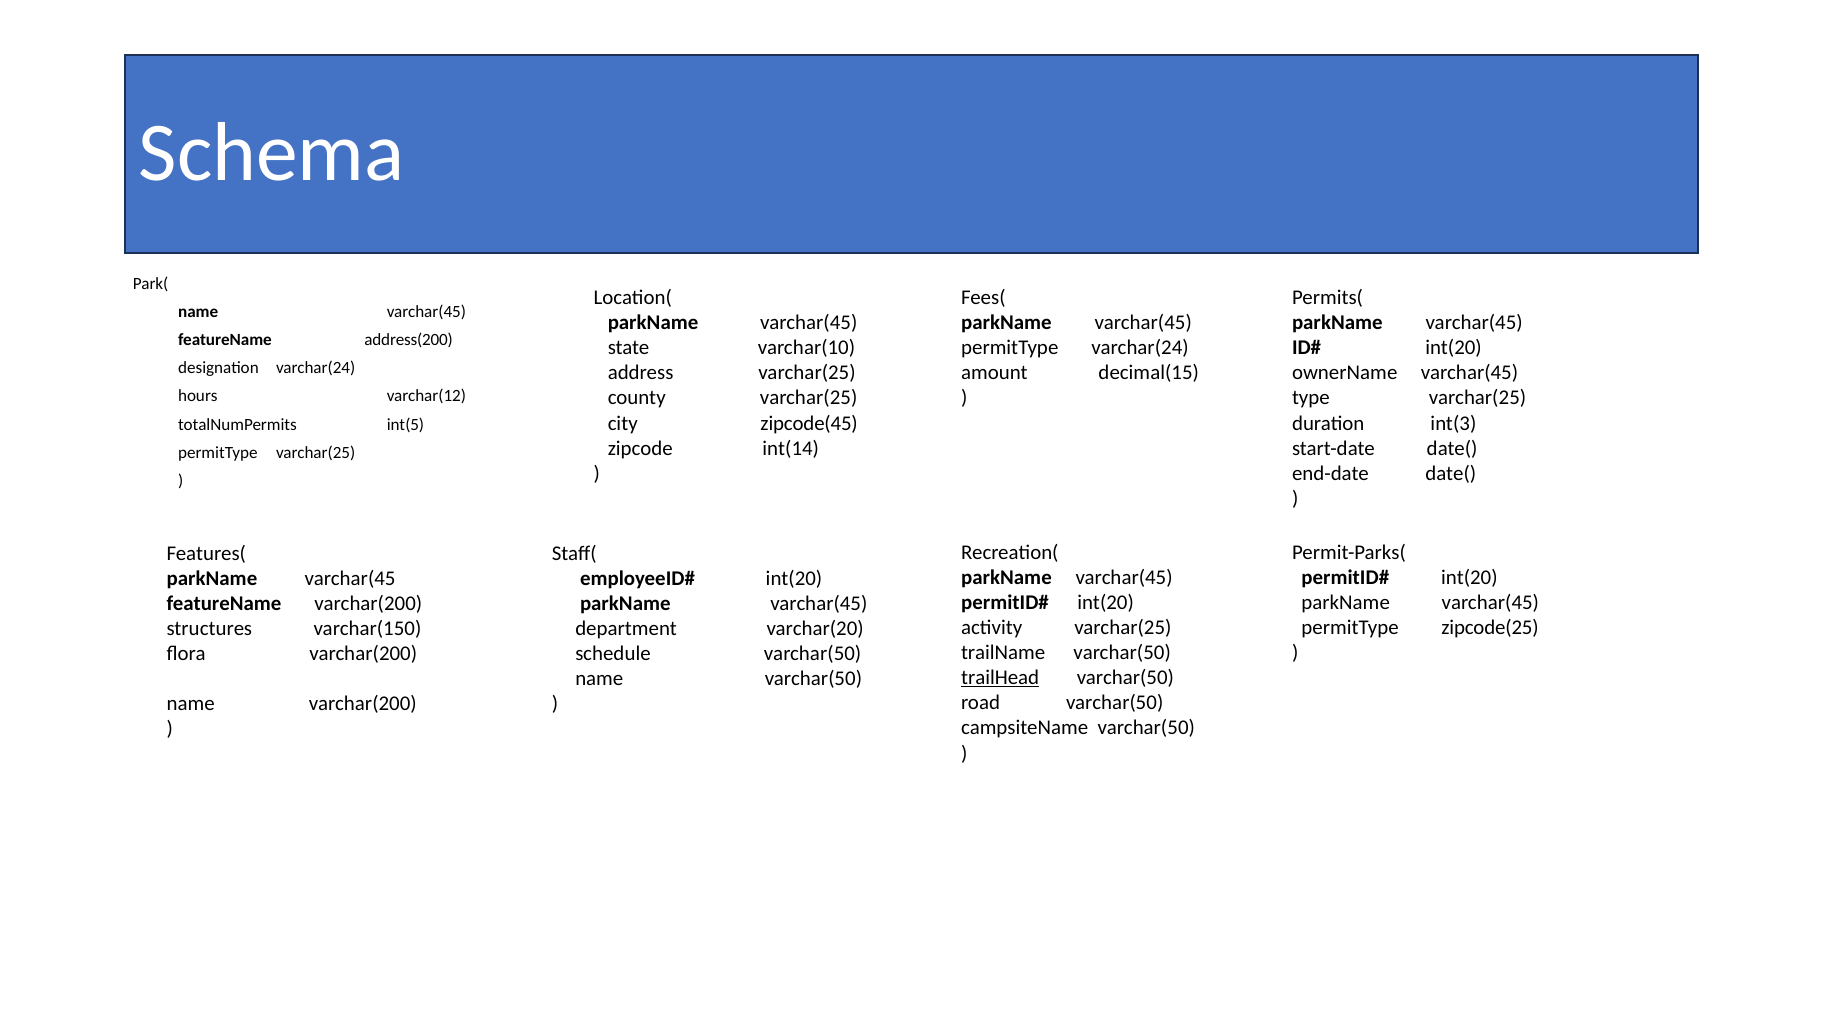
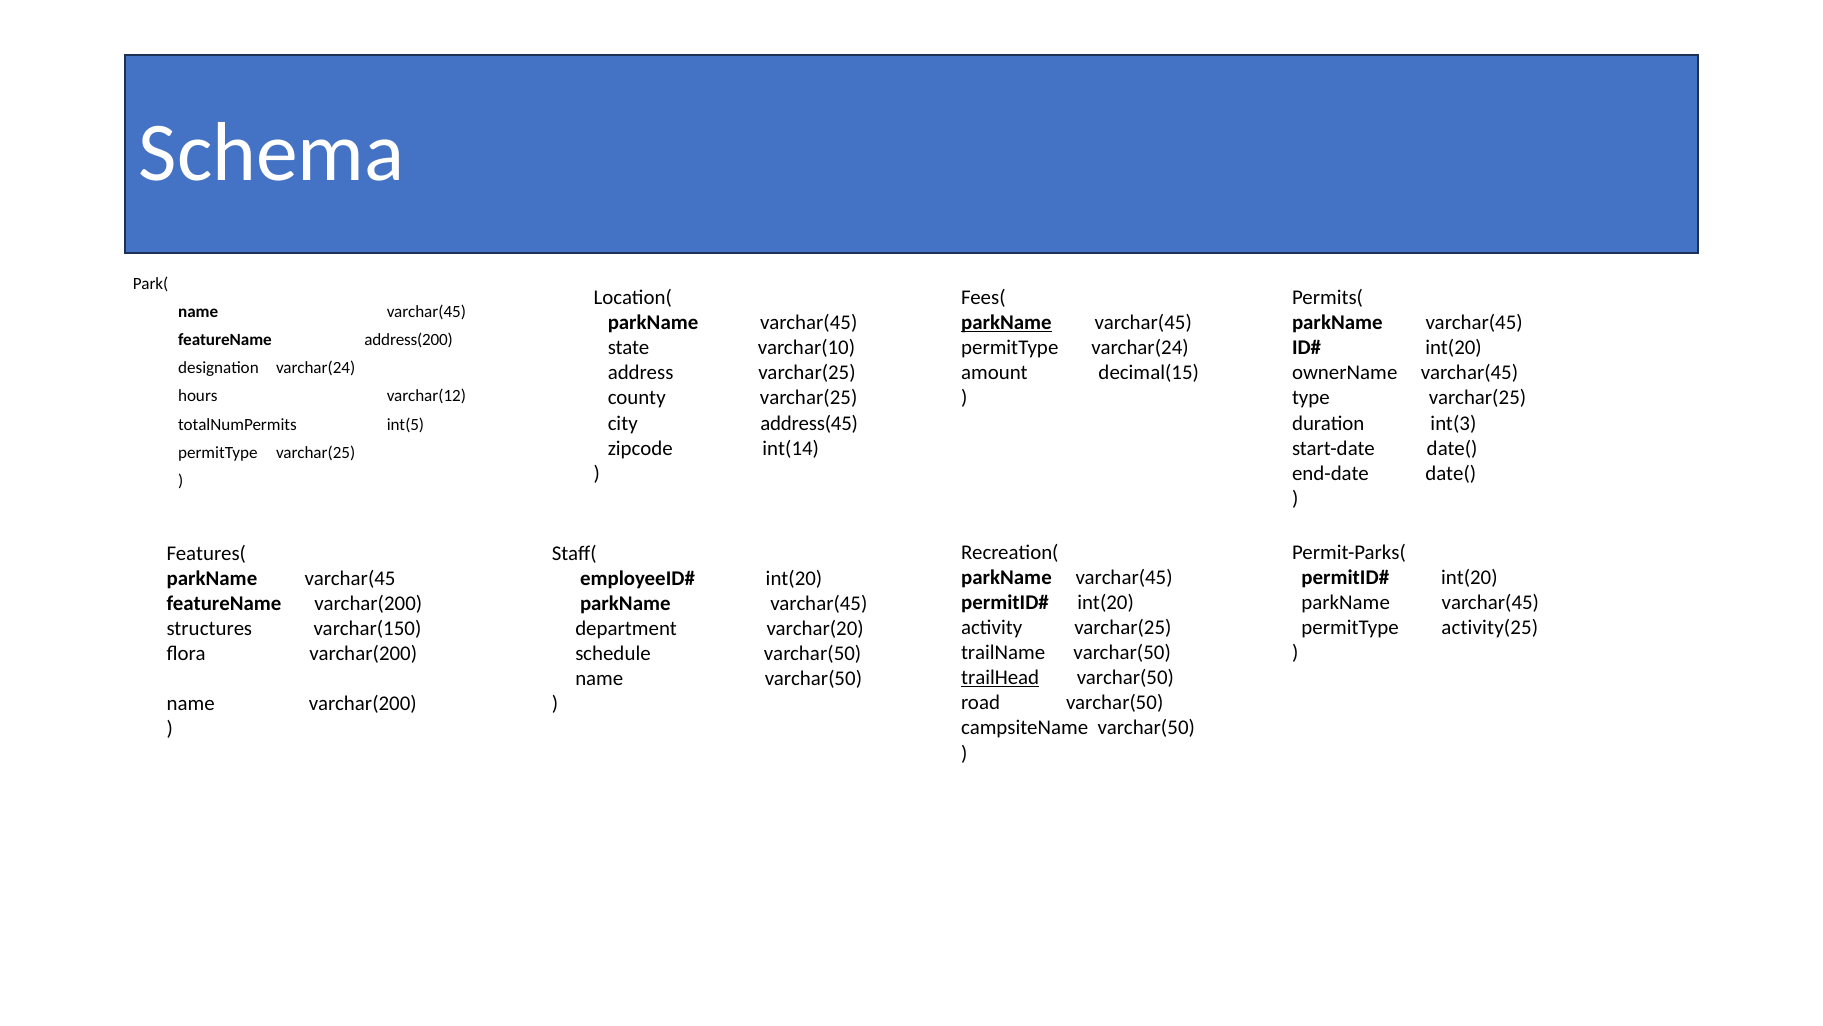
parkName at (1006, 323) underline: none -> present
zipcode(45: zipcode(45 -> address(45
zipcode(25: zipcode(25 -> activity(25
